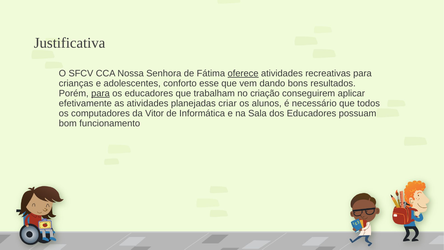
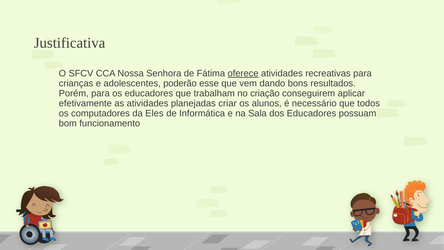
conforto: conforto -> poderão
para at (100, 93) underline: present -> none
Vitor: Vitor -> Eles
